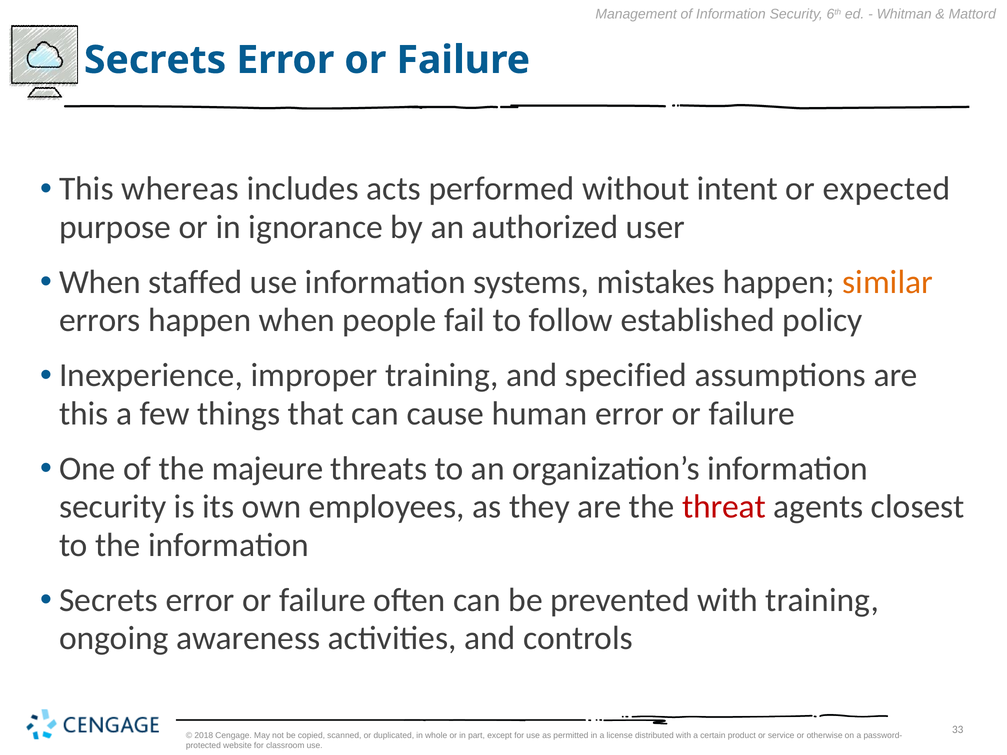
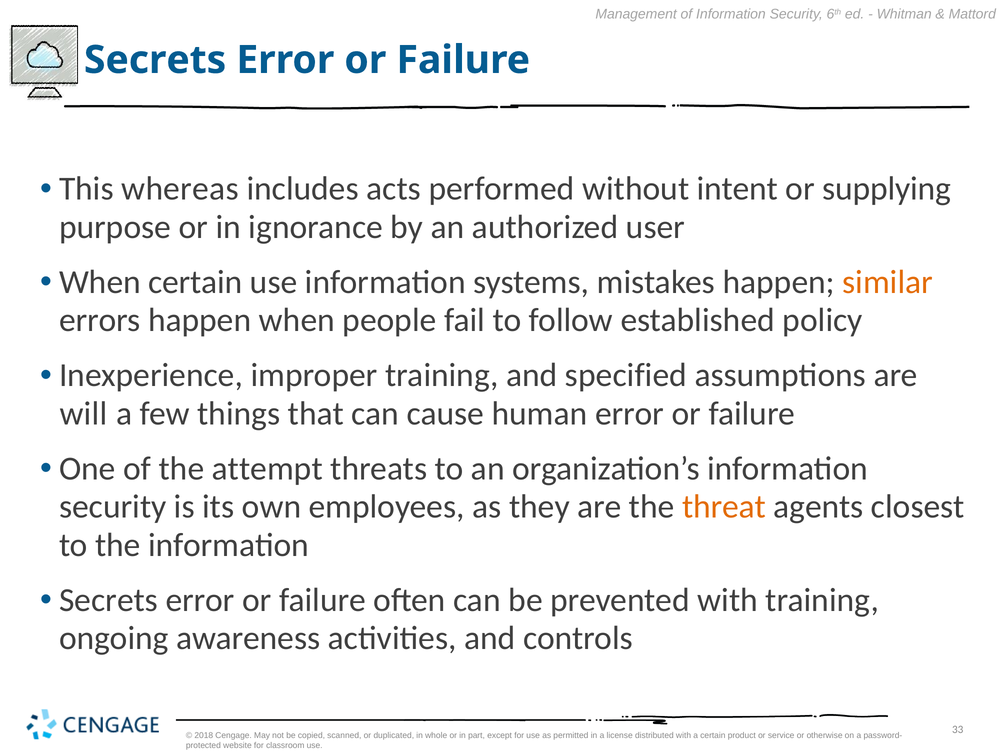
expected: expected -> supplying
When staffed: staffed -> certain
this at (84, 414): this -> will
majeure: majeure -> attempt
threat colour: red -> orange
